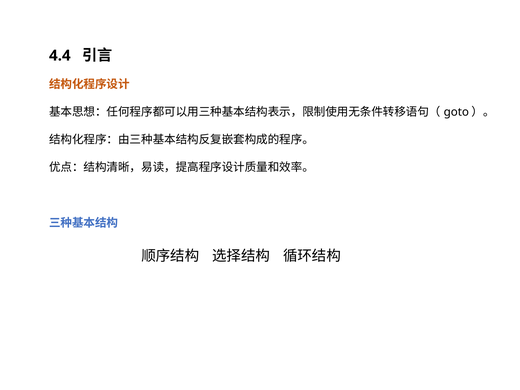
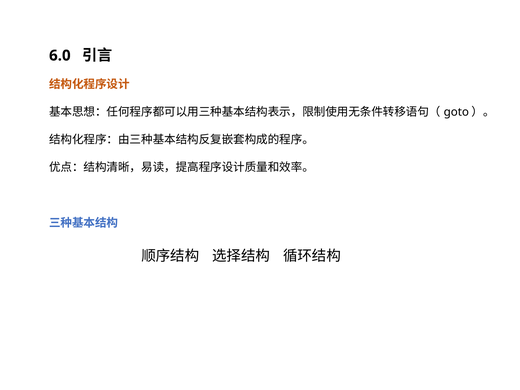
4.4: 4.4 -> 6.0
